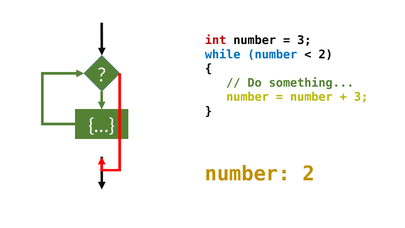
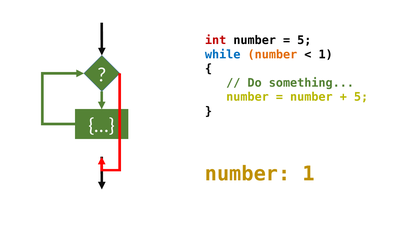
3 at (304, 40): 3 -> 5
number at (272, 54) colour: blue -> orange
2 at (326, 54): 2 -> 1
3 at (361, 97): 3 -> 5
number 2: 2 -> 1
